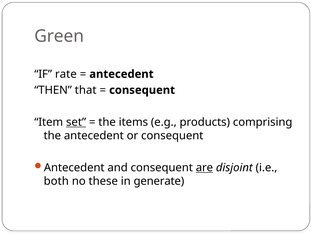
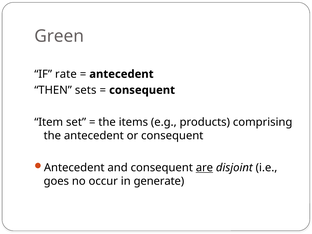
that: that -> sets
set underline: present -> none
both: both -> goes
these: these -> occur
